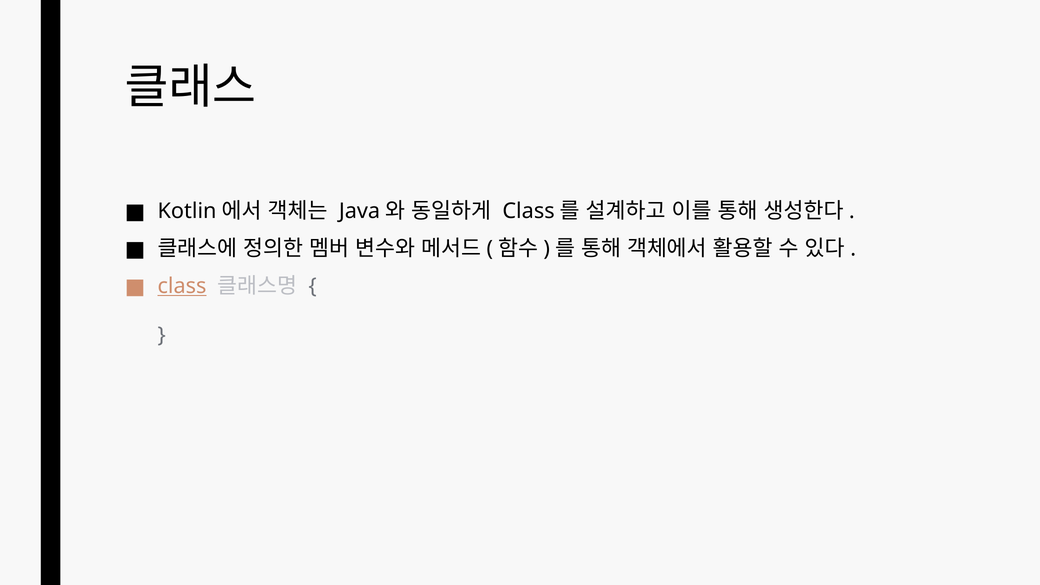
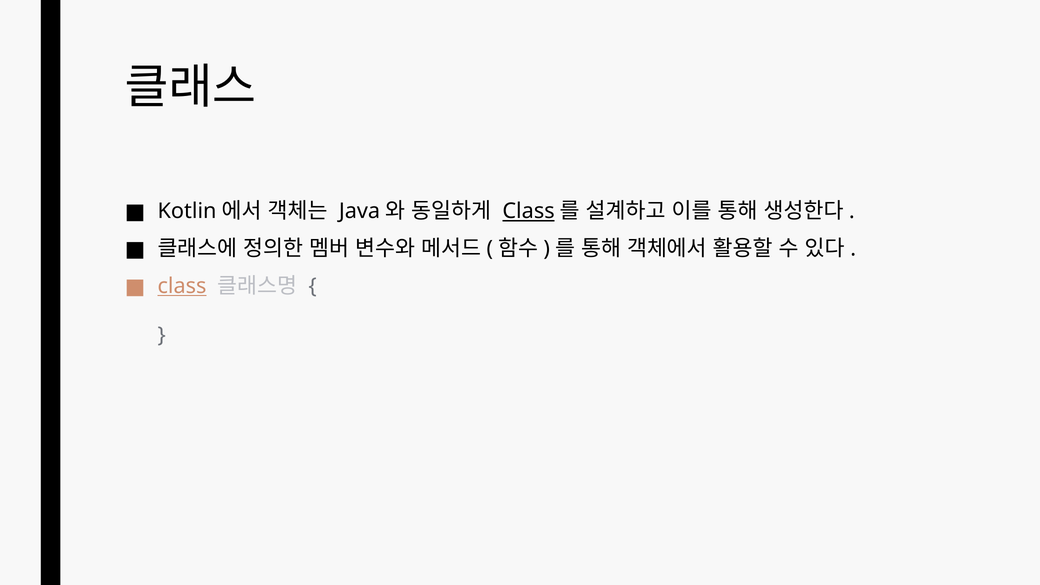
Class at (529, 211) underline: none -> present
